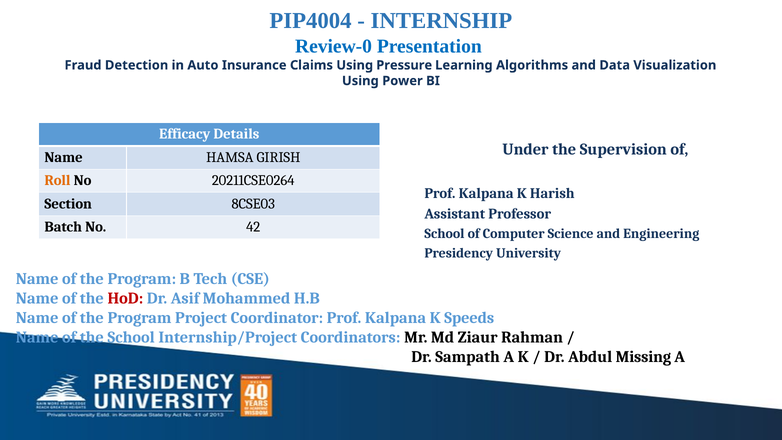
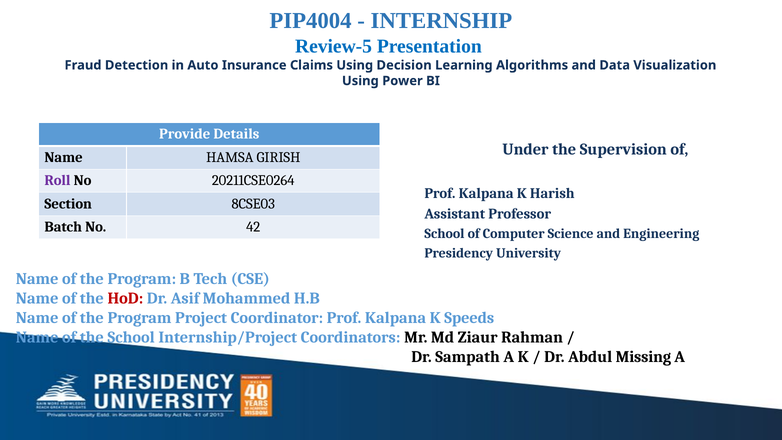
Review-0: Review-0 -> Review-5
Pressure: Pressure -> Decision
Efficacy: Efficacy -> Provide
Roll colour: orange -> purple
